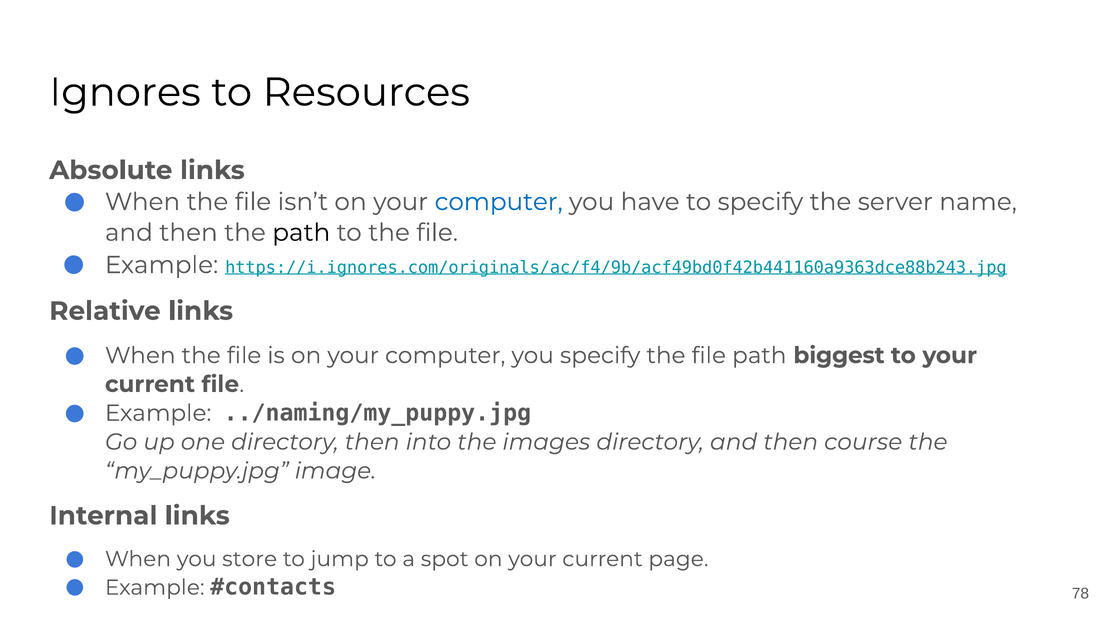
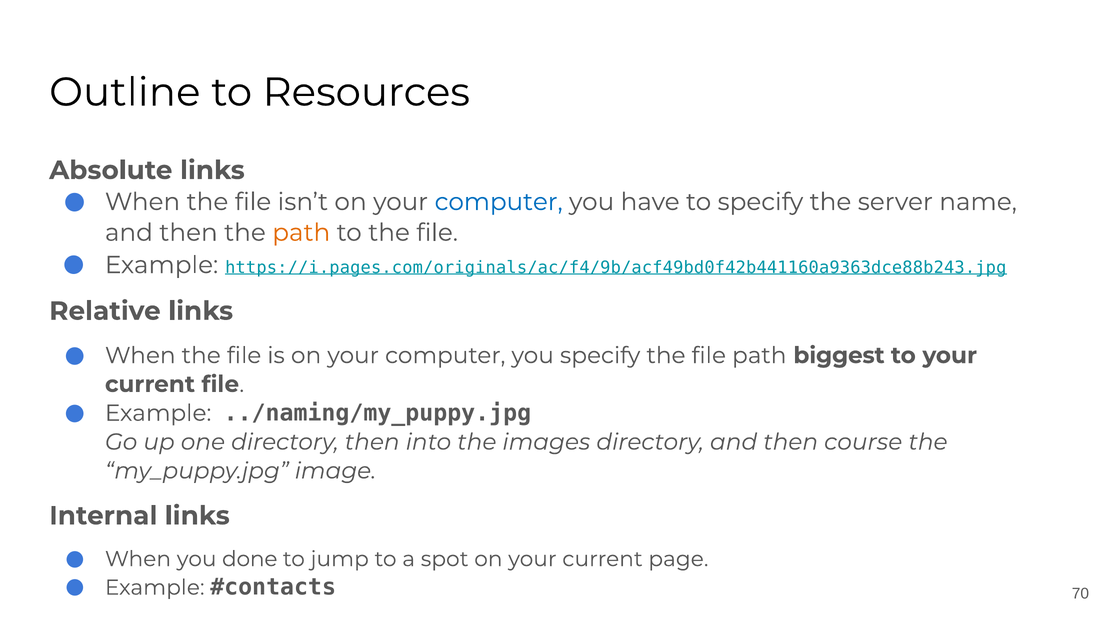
Ignores: Ignores -> Outline
path at (301, 233) colour: black -> orange
https://i.ignores.com/originals/ac/f4/9b/acf49bd0f42b441160a9363dce88b243.jpg: https://i.ignores.com/originals/ac/f4/9b/acf49bd0f42b441160a9363dce88b243.jpg -> https://i.pages.com/originals/ac/f4/9b/acf49bd0f42b441160a9363dce88b243.jpg
store: store -> done
78: 78 -> 70
